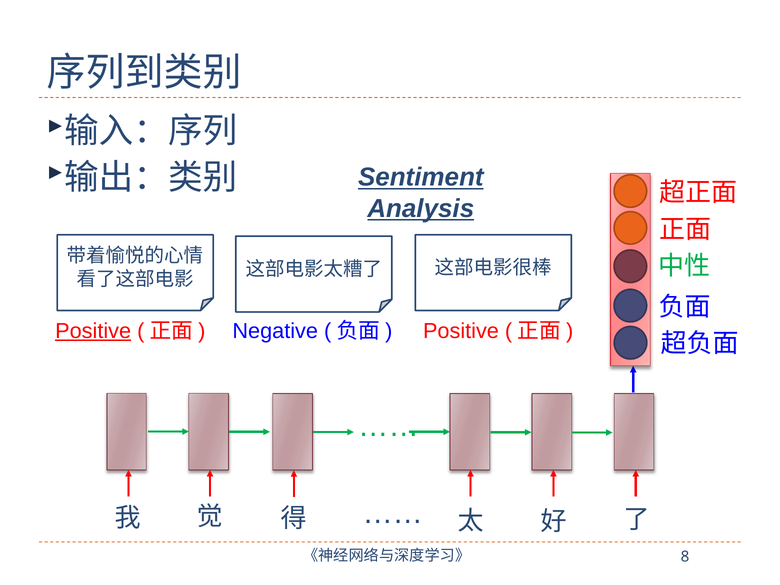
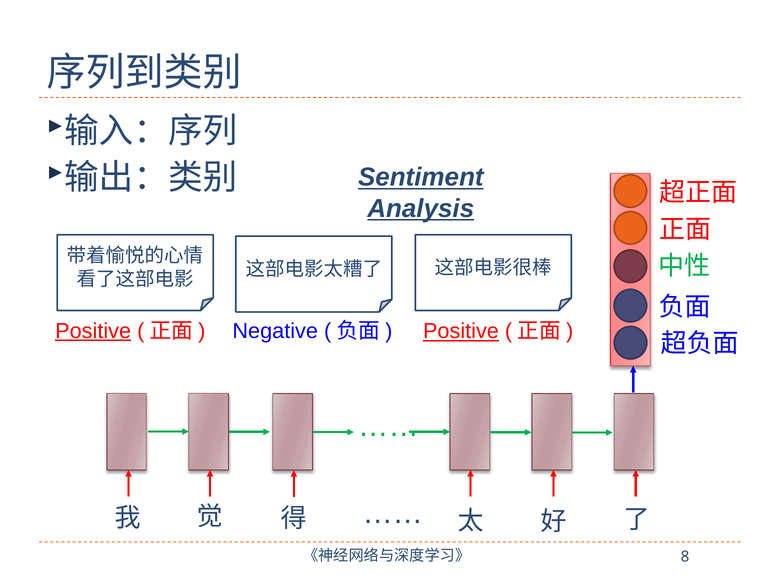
Positive at (461, 331) underline: none -> present
